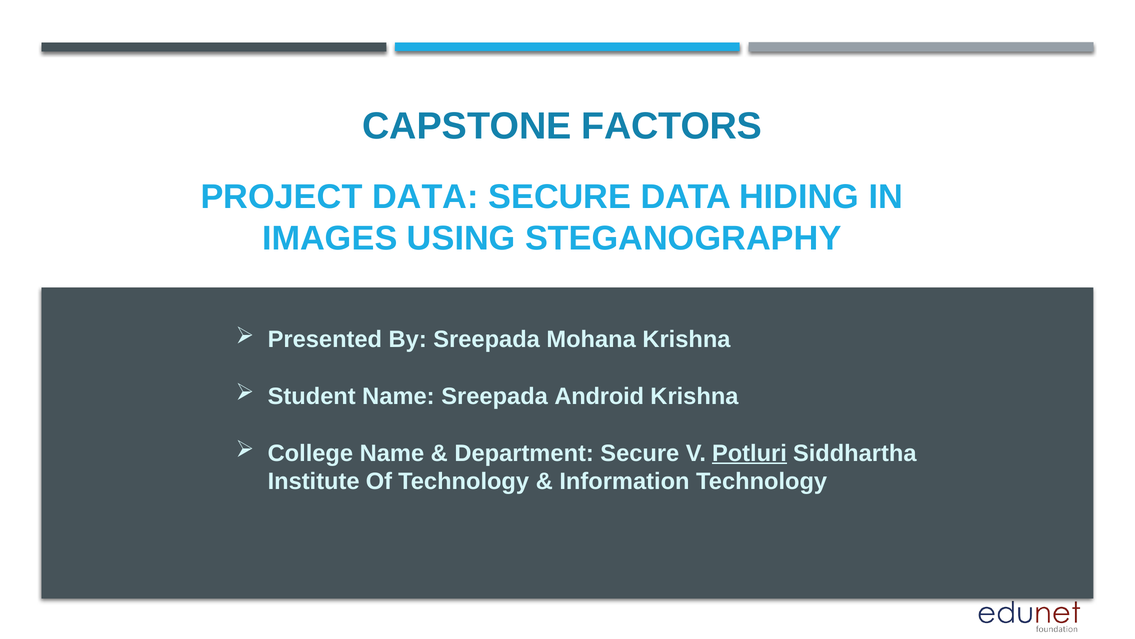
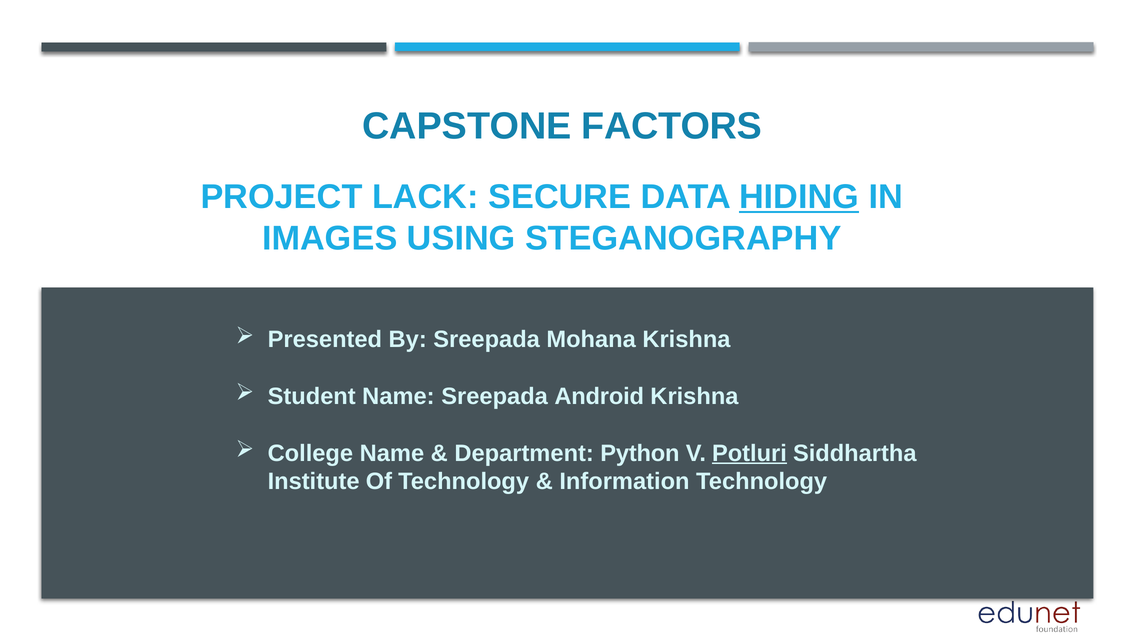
PROJECT DATA: DATA -> LACK
HIDING underline: none -> present
Department Secure: Secure -> Python
